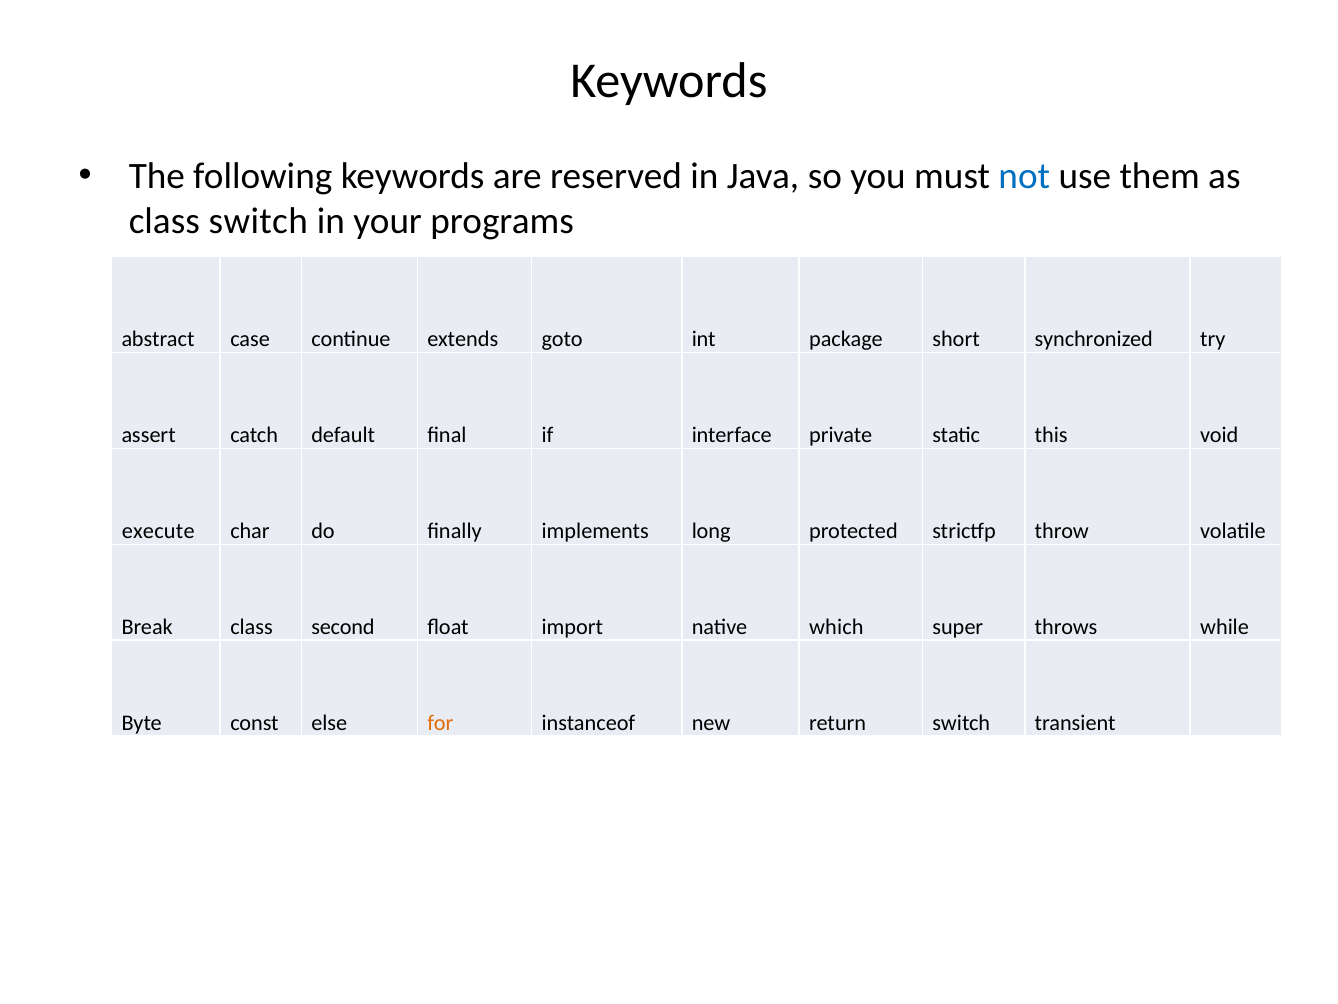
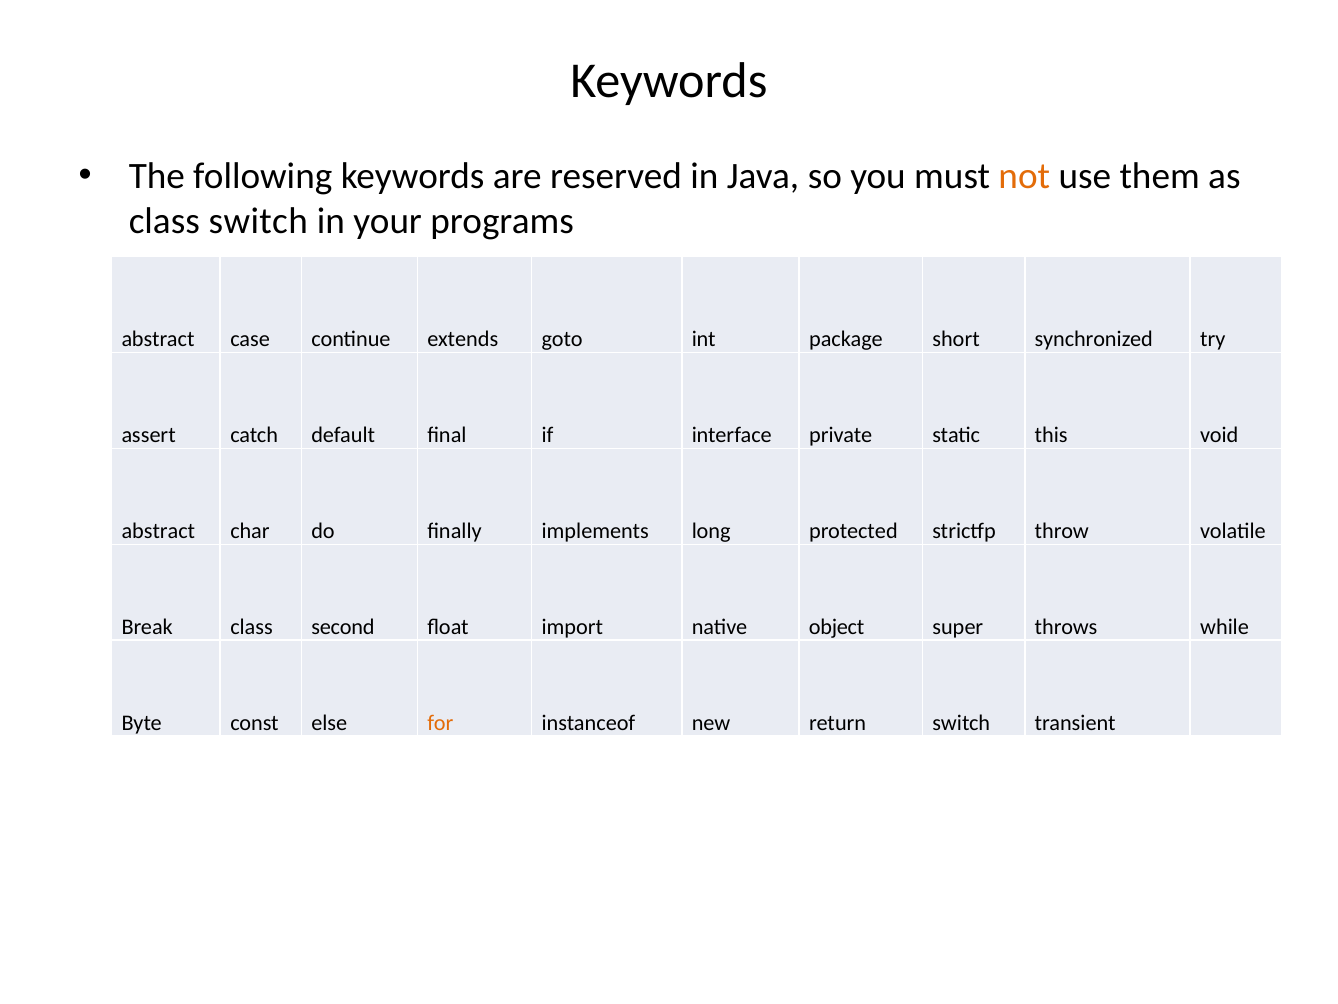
not colour: blue -> orange
execute at (158, 531): execute -> abstract
which: which -> object
